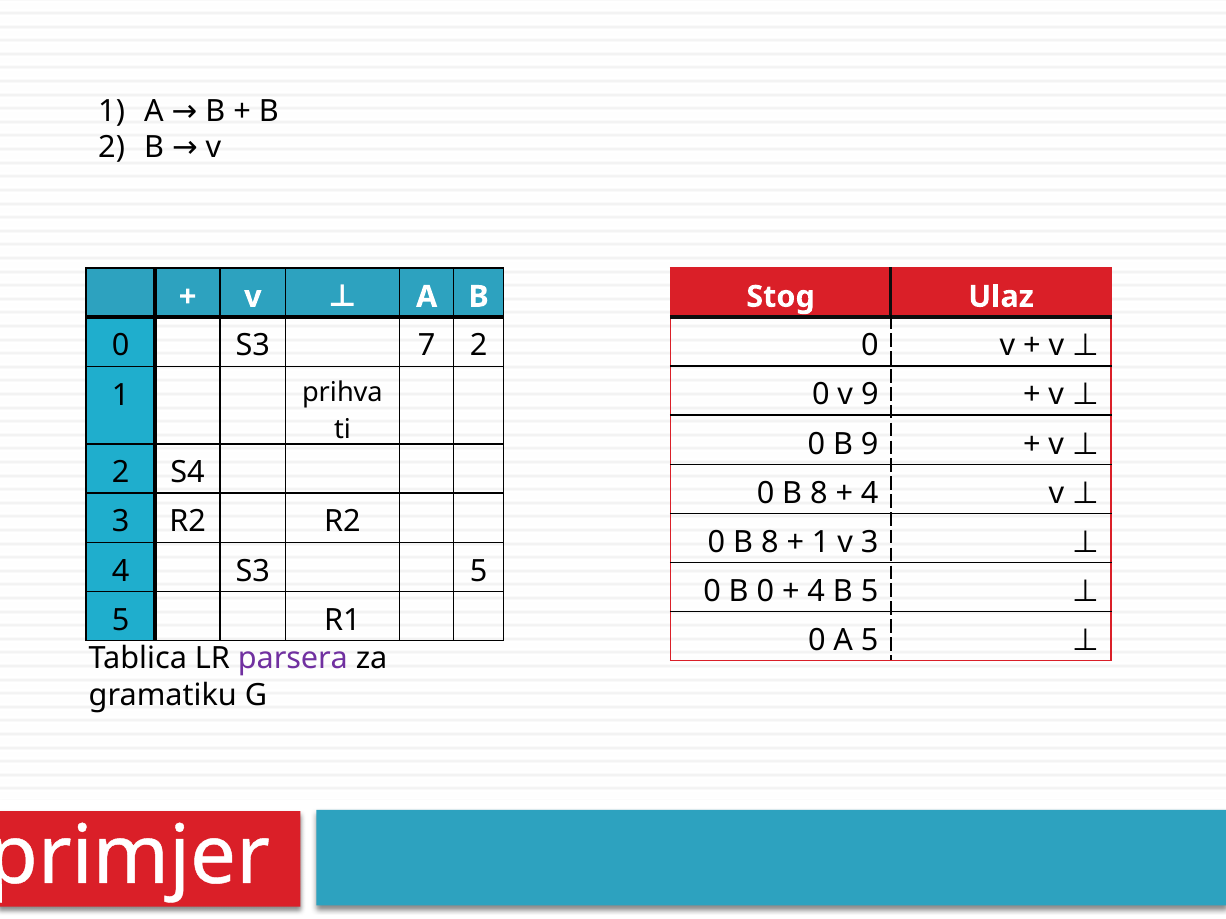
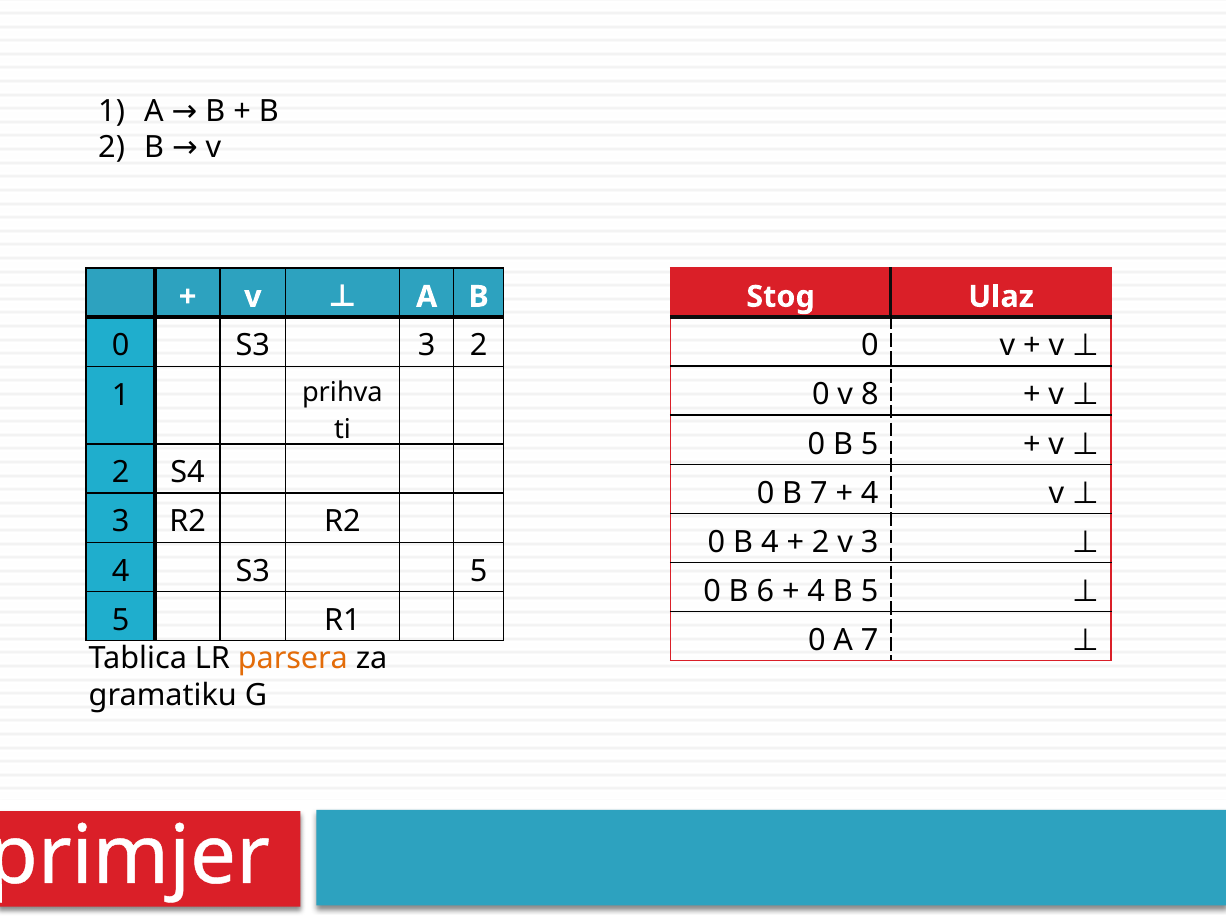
S3 7: 7 -> 3
v 9: 9 -> 8
0 B 9: 9 -> 5
8 at (819, 493): 8 -> 7
8 at (770, 542): 8 -> 4
1 at (821, 542): 1 -> 2
0 B 0: 0 -> 6
A 5: 5 -> 7
parsera colour: purple -> orange
